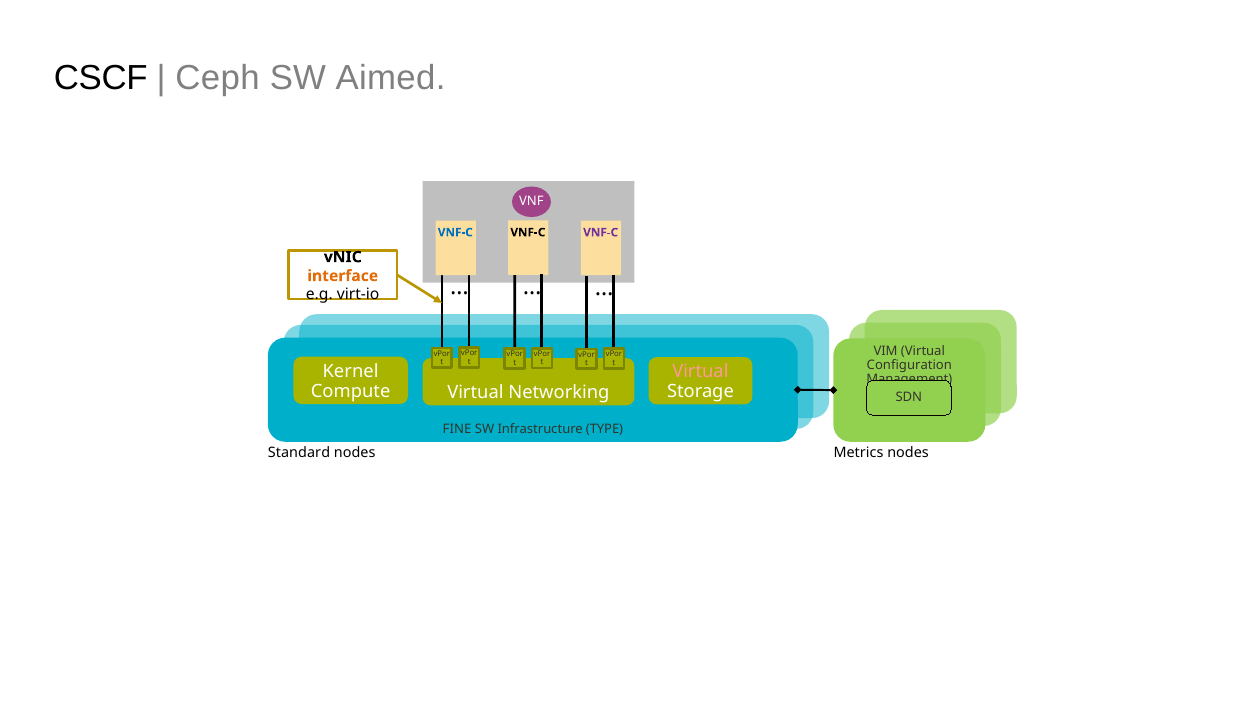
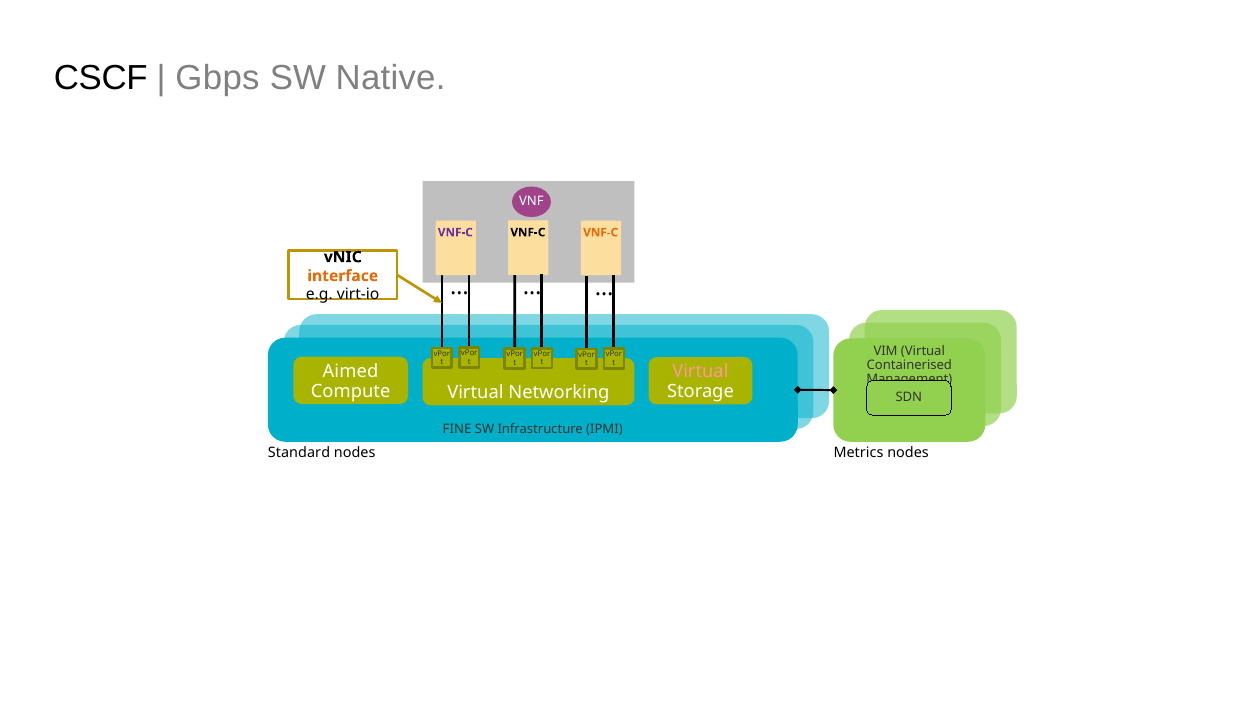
Ceph: Ceph -> Gbps
Aimed: Aimed -> Native
VNF-C at (455, 233) colour: blue -> purple
VNF-C at (601, 233) colour: purple -> orange
Configuration: Configuration -> Containerised
Kernel: Kernel -> Aimed
TYPE: TYPE -> IPMI
